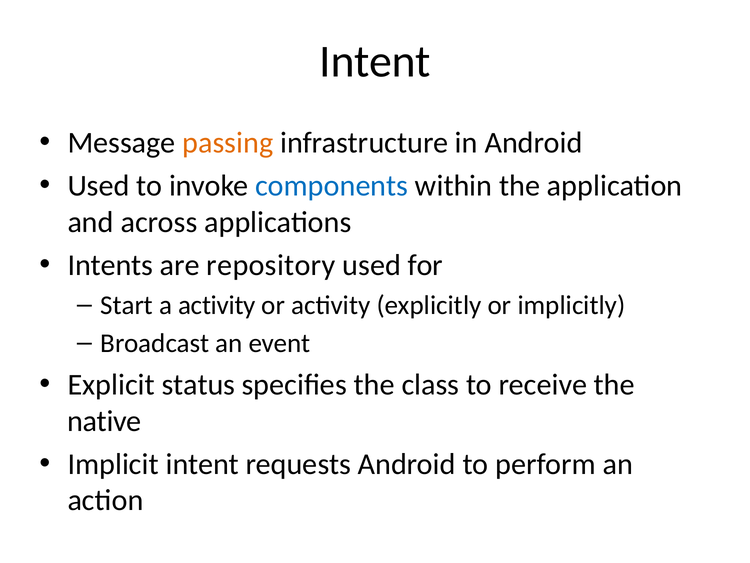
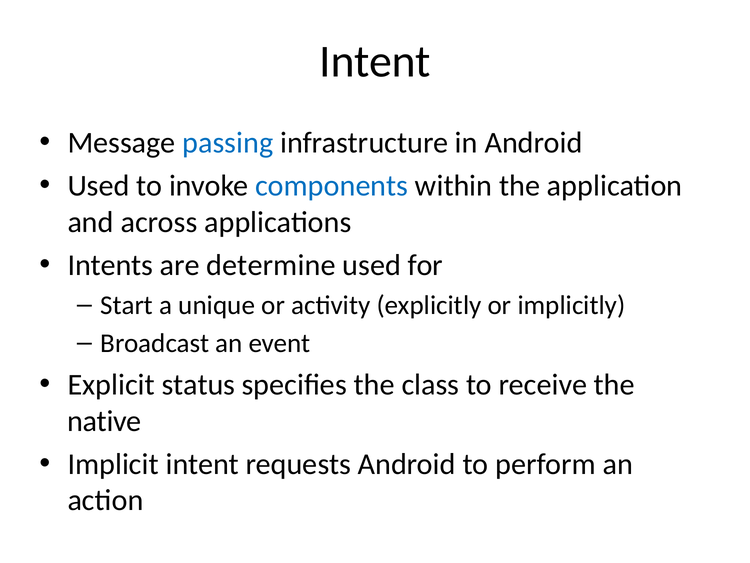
passing colour: orange -> blue
repository: repository -> determine
a activity: activity -> unique
